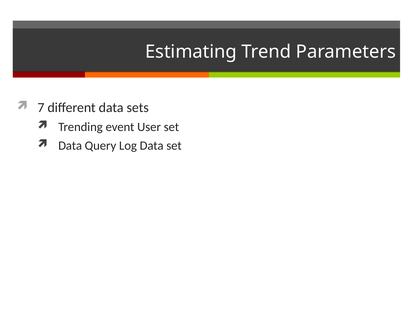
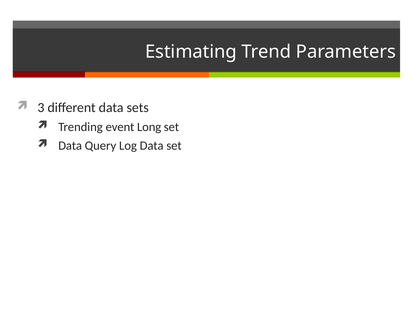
7: 7 -> 3
User: User -> Long
